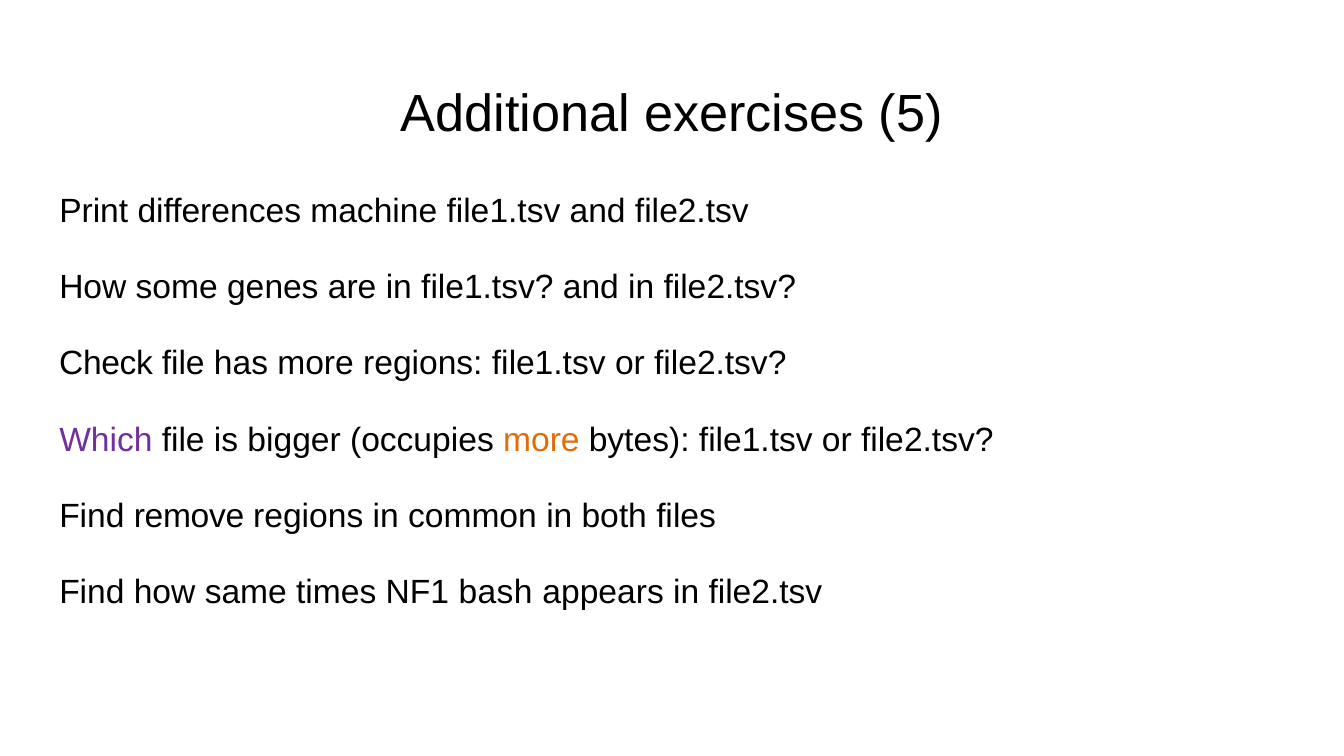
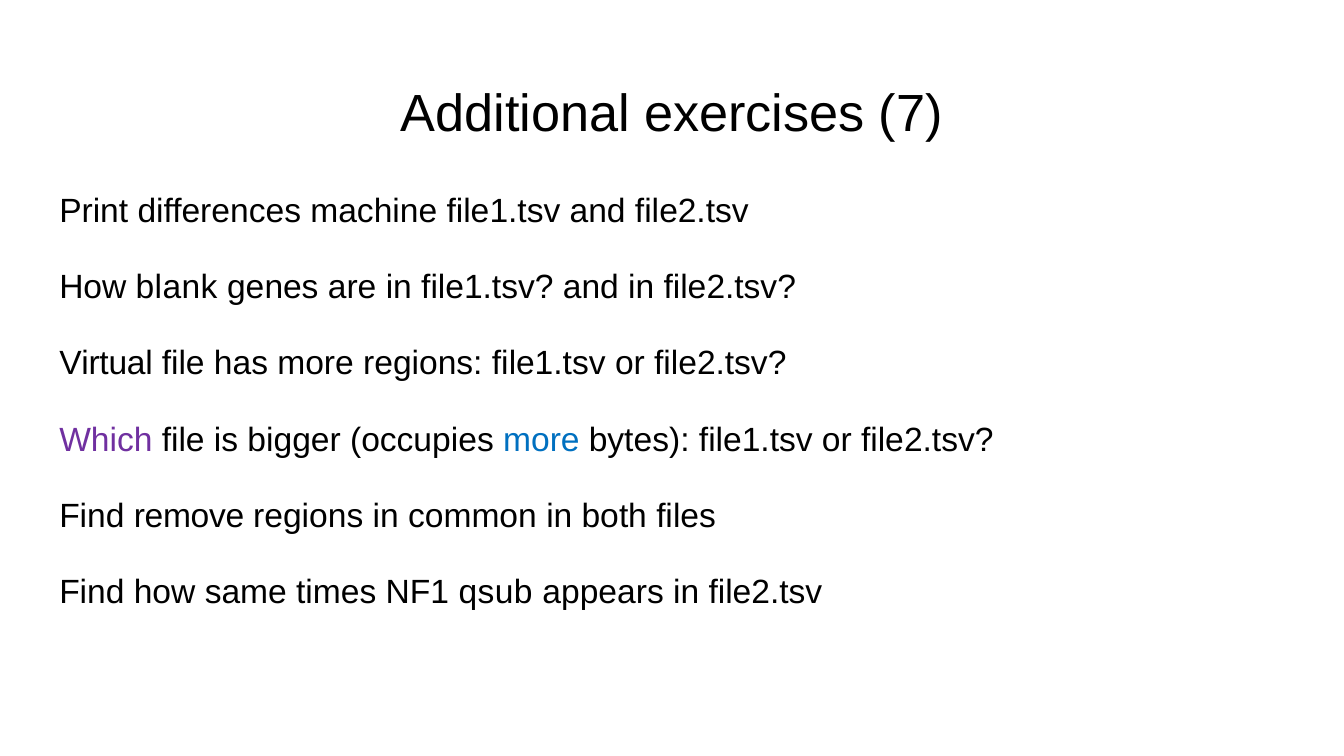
5: 5 -> 7
some: some -> blank
Check: Check -> Virtual
more at (541, 440) colour: orange -> blue
bash: bash -> qsub
